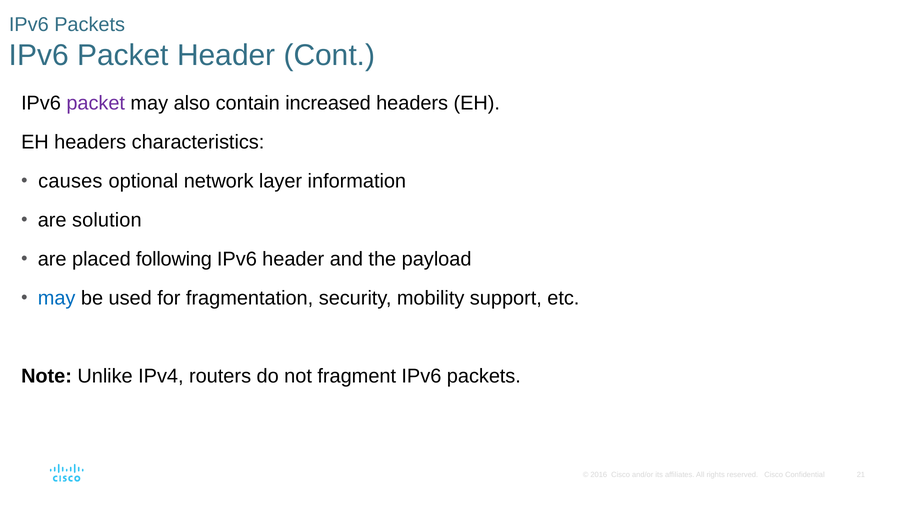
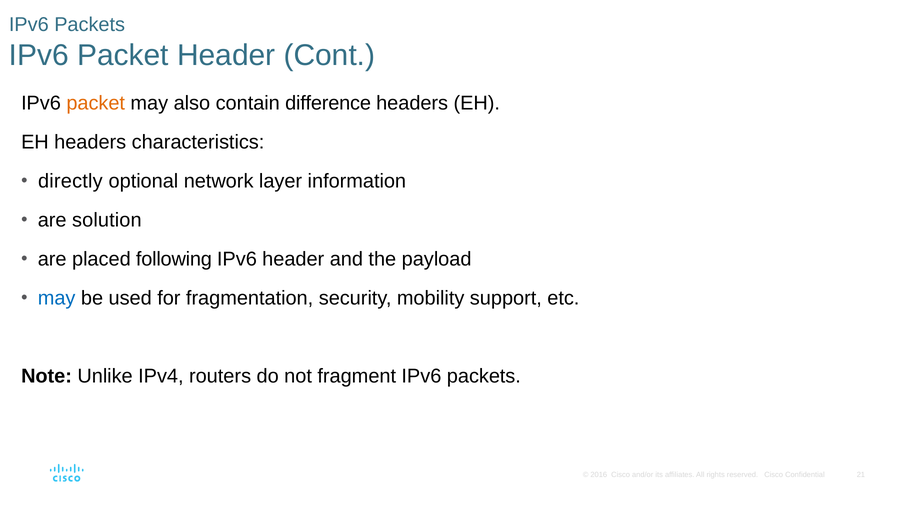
packet at (96, 103) colour: purple -> orange
increased: increased -> difference
causes: causes -> directly
